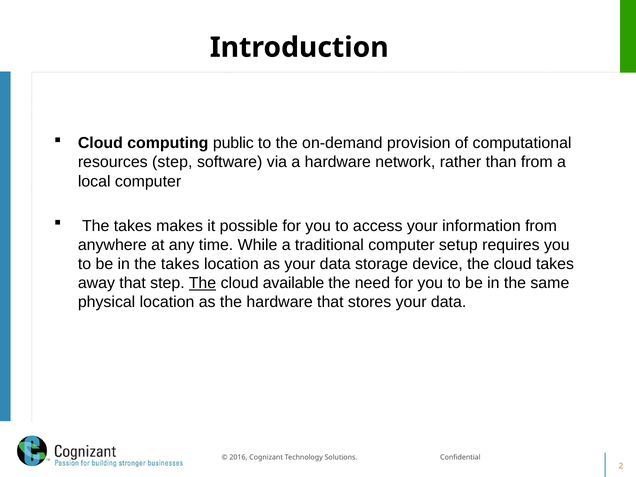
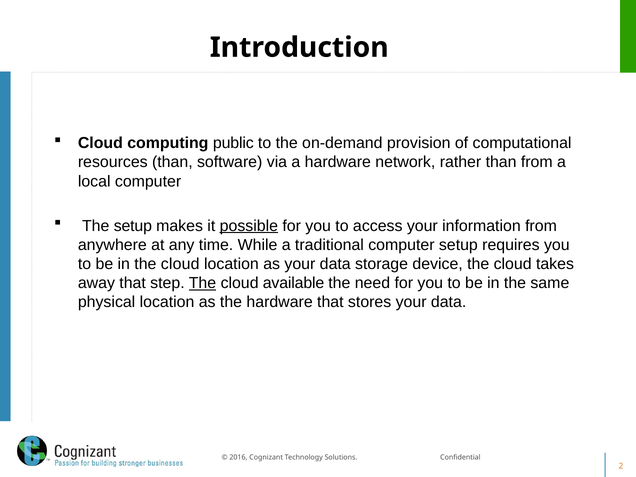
resources step: step -> than
takes at (133, 226): takes -> setup
possible underline: none -> present
in the takes: takes -> cloud
